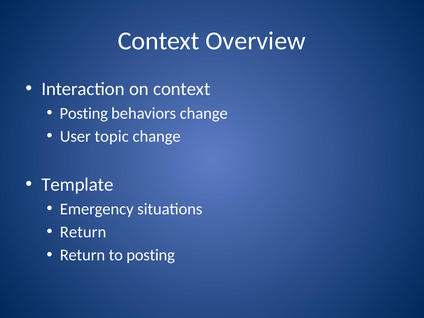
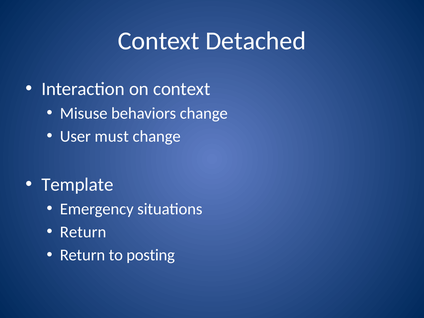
Overview: Overview -> Detached
Posting at (84, 113): Posting -> Misuse
topic: topic -> must
